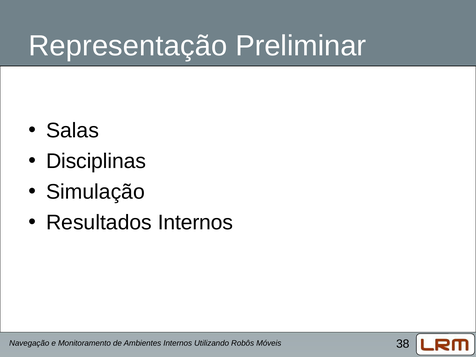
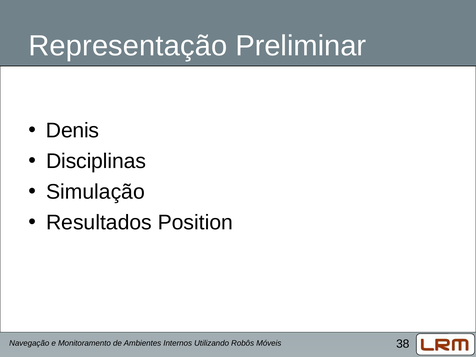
Salas: Salas -> Denis
Resultados Internos: Internos -> Position
